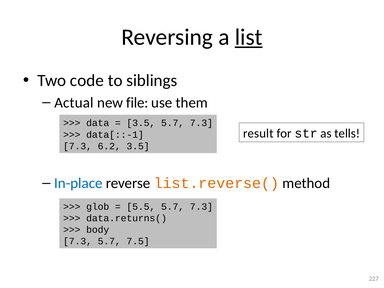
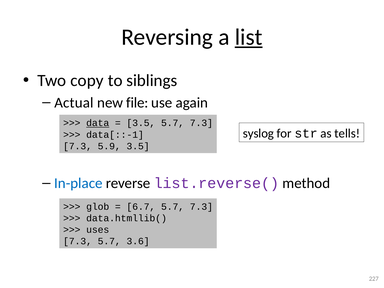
code: code -> copy
them: them -> again
data underline: none -> present
result: result -> syslog
6.2: 6.2 -> 5.9
list.reverse( colour: orange -> purple
5.5: 5.5 -> 6.7
data.returns(: data.returns( -> data.htmllib(
body: body -> uses
7.5: 7.5 -> 3.6
